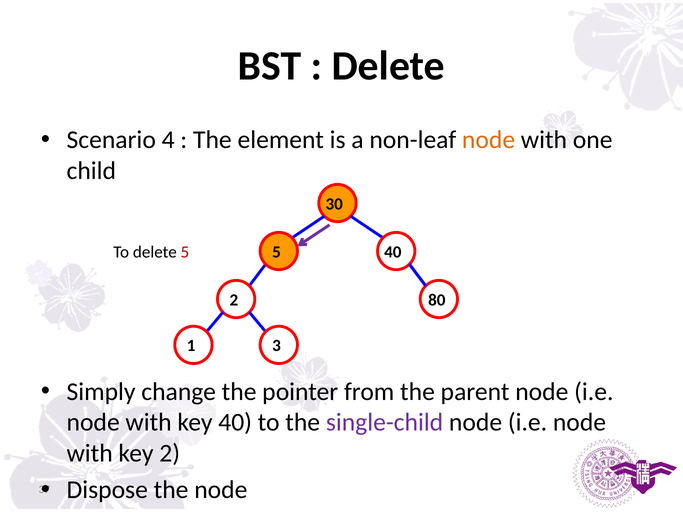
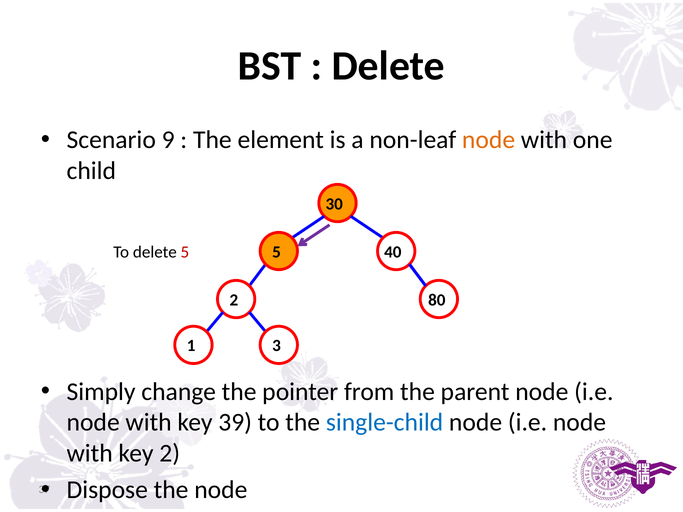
4: 4 -> 9
key 40: 40 -> 39
single-child colour: purple -> blue
